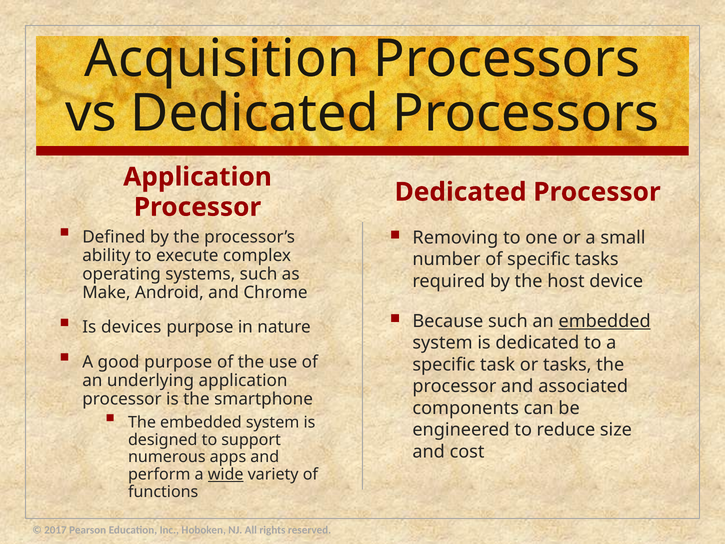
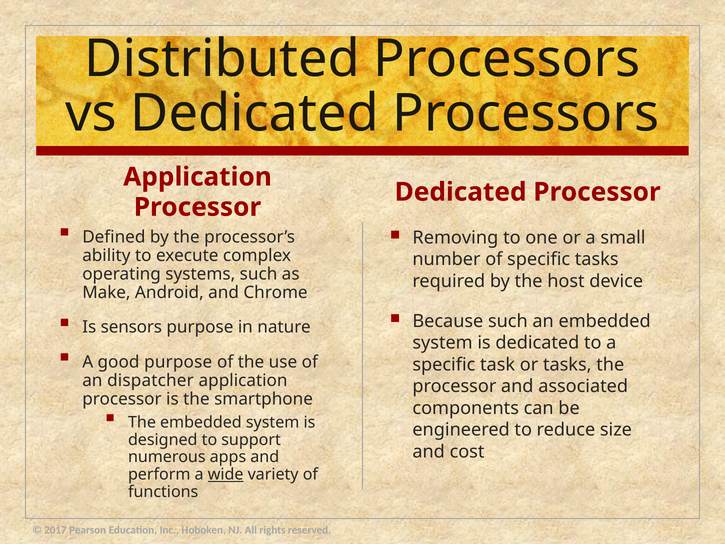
Acquisition: Acquisition -> Distributed
embedded at (605, 321) underline: present -> none
devices: devices -> sensors
underlying: underlying -> dispatcher
